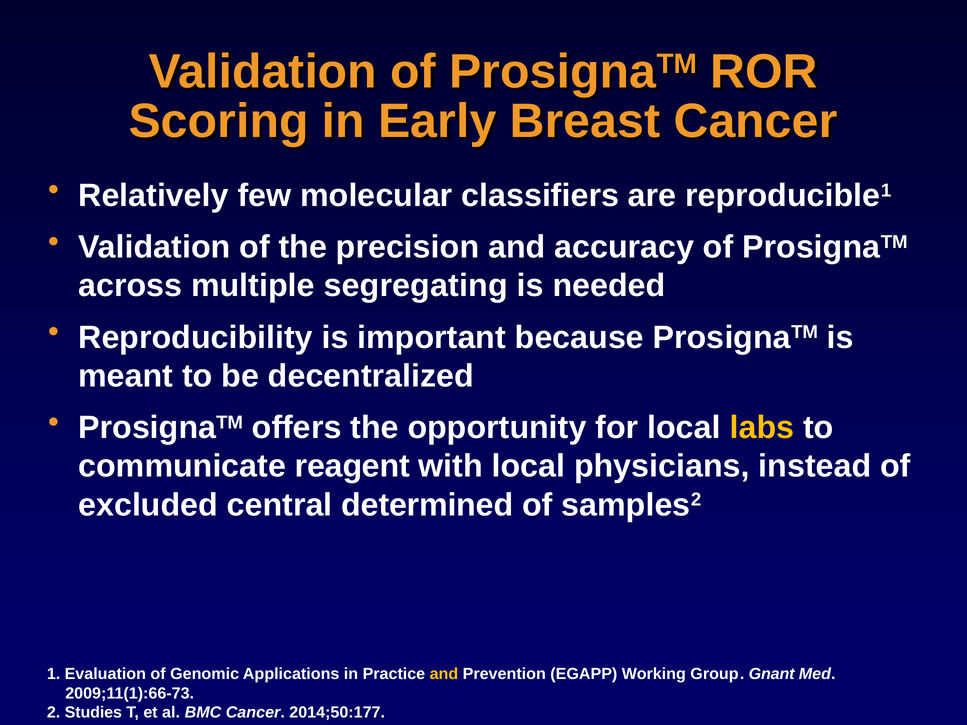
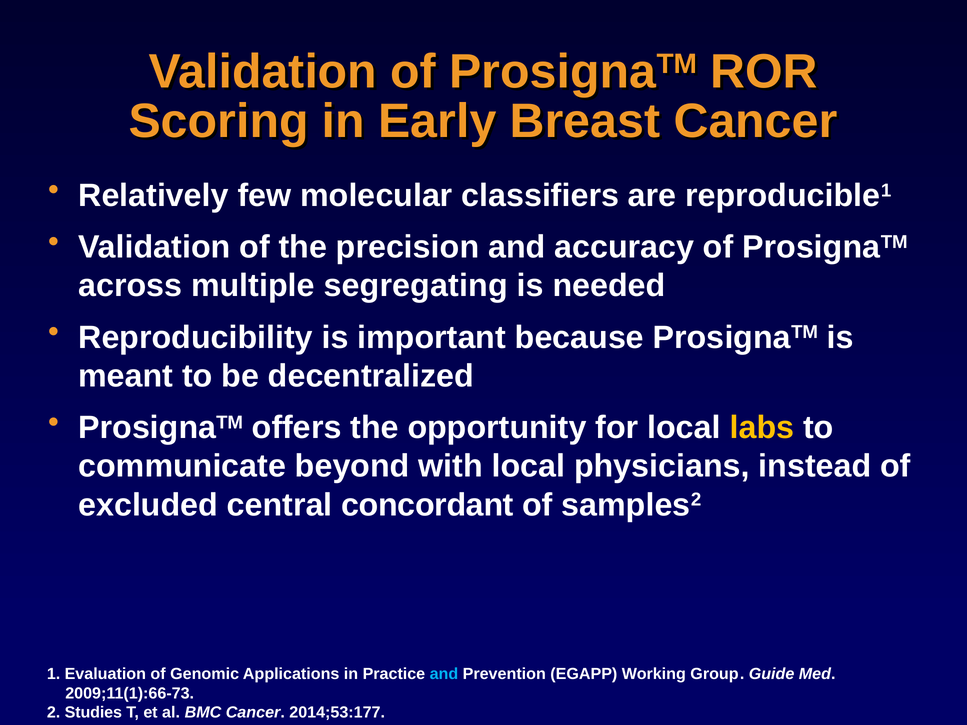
reagent: reagent -> beyond
determined: determined -> concordant
and at (444, 674) colour: yellow -> light blue
Gnant: Gnant -> Guide
2014;50:177: 2014;50:177 -> 2014;53:177
